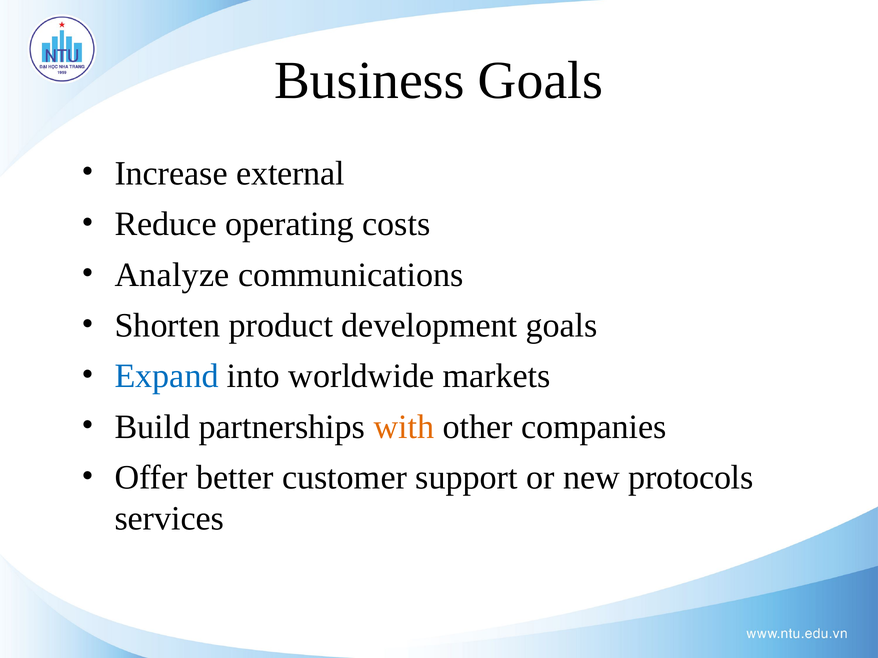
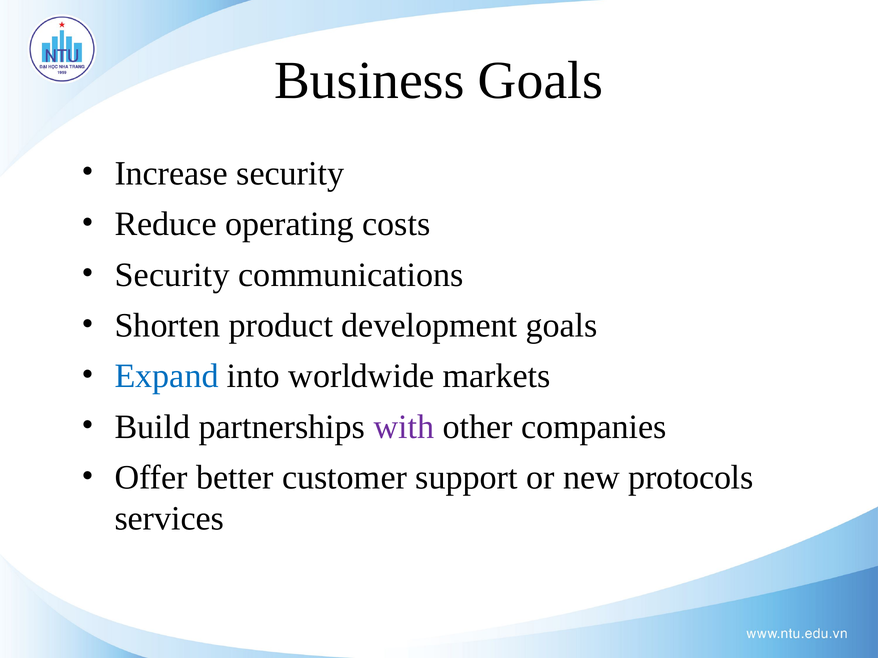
Increase external: external -> security
Analyze at (172, 275): Analyze -> Security
with colour: orange -> purple
